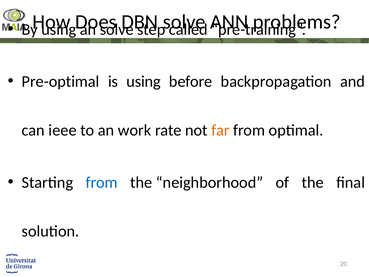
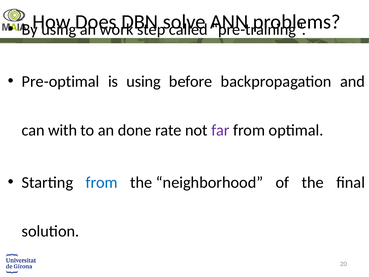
solve at (117, 29): solve -> work
ieee: ieee -> with
work: work -> done
far colour: orange -> purple
